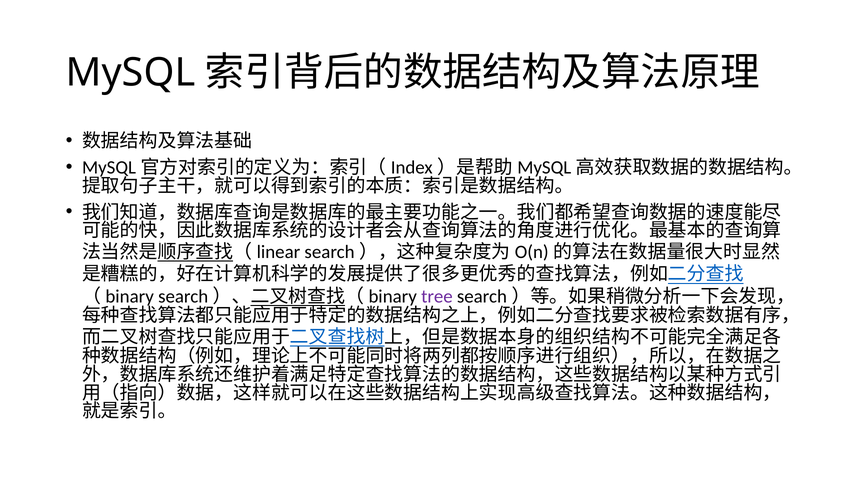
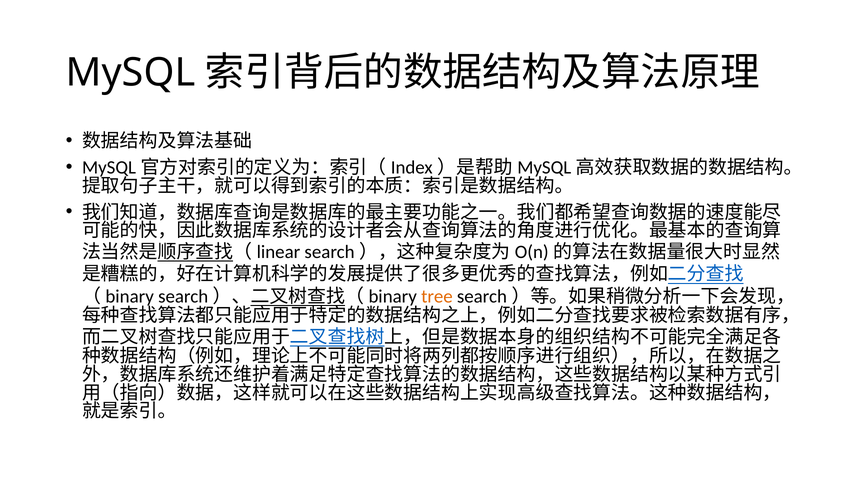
tree colour: purple -> orange
